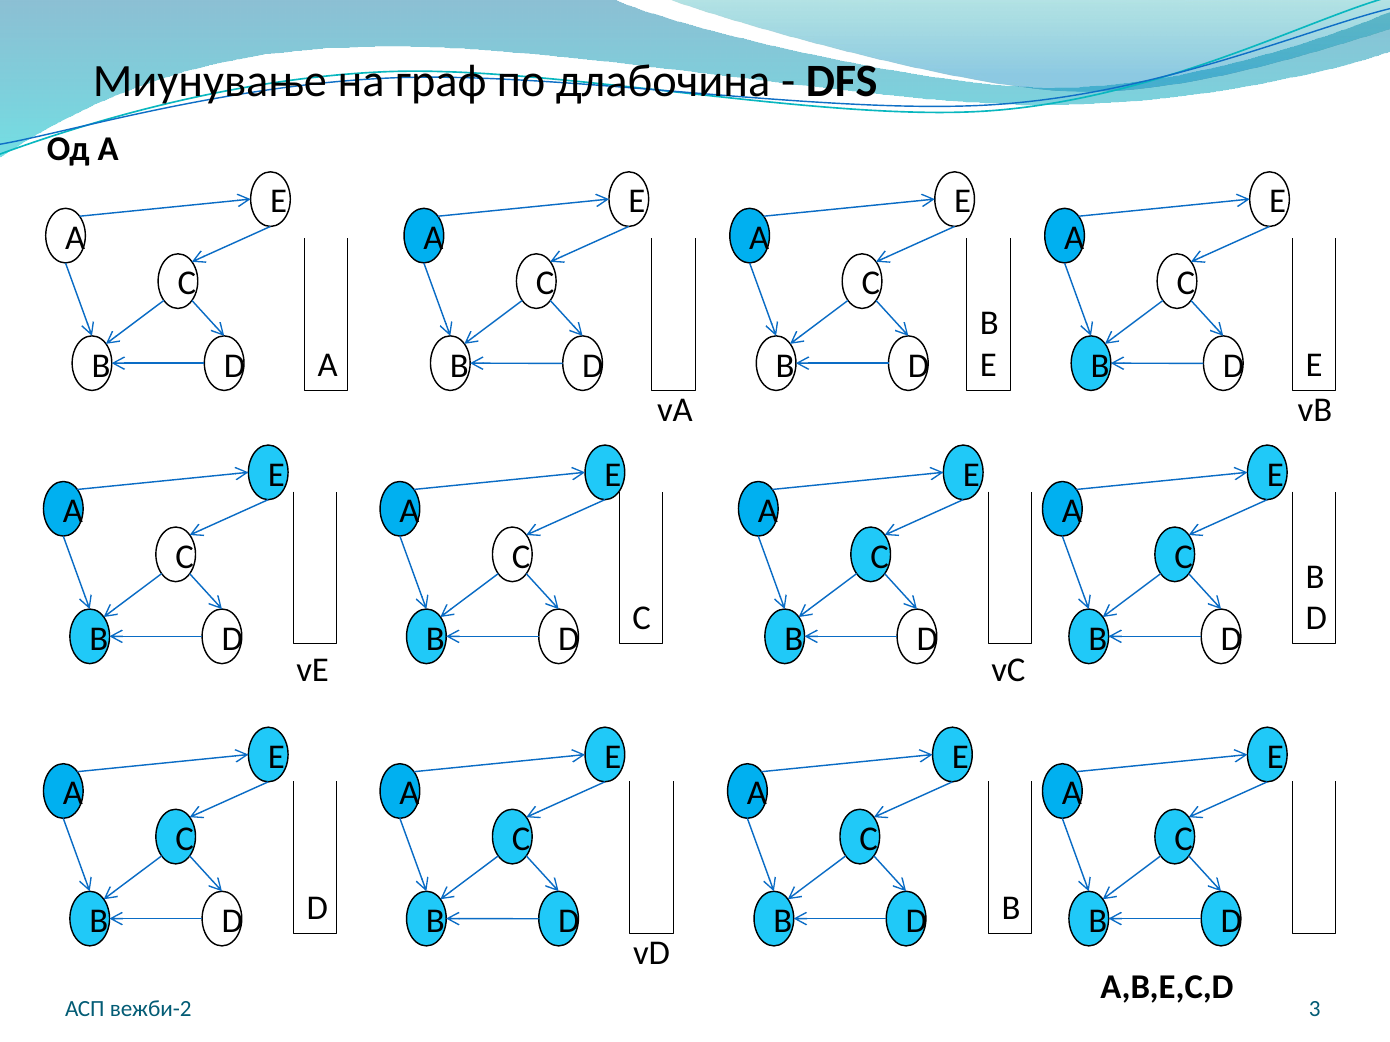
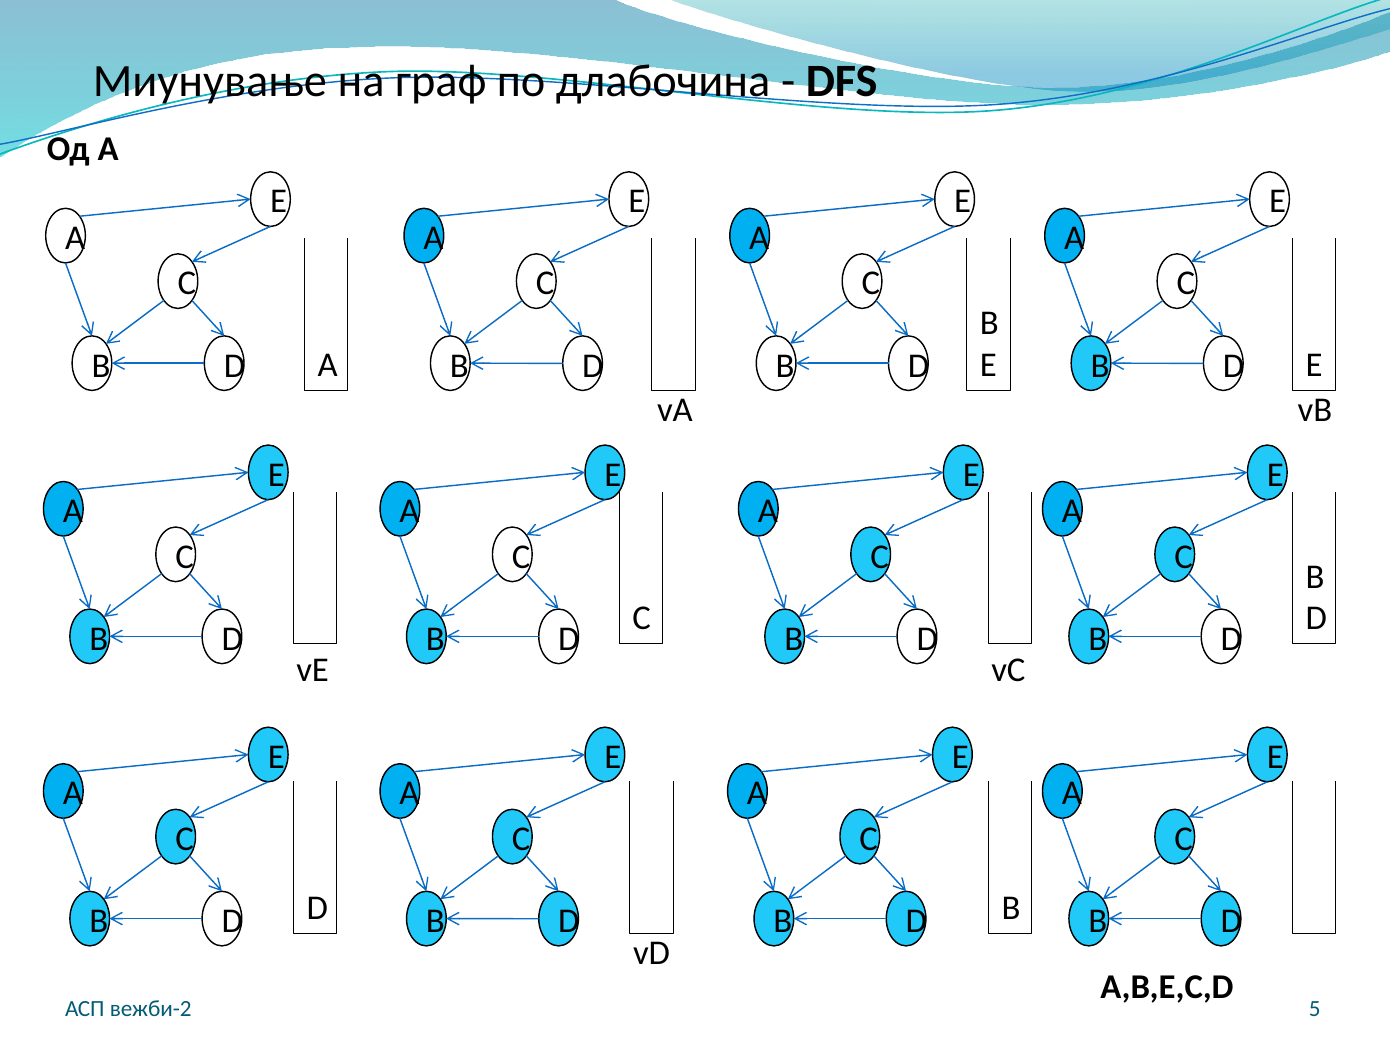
3: 3 -> 5
